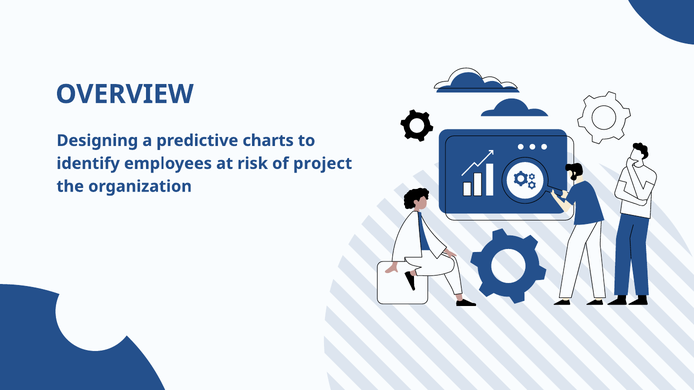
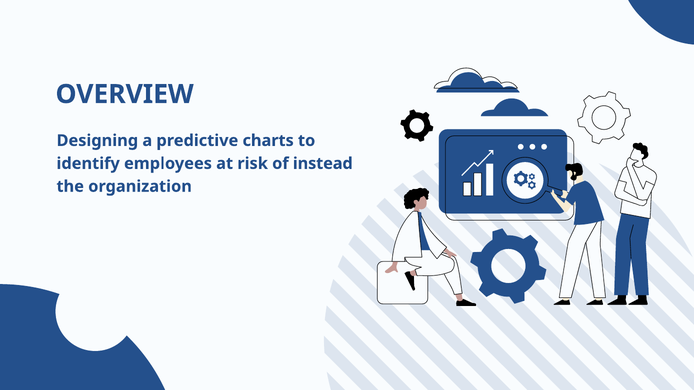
project: project -> instead
